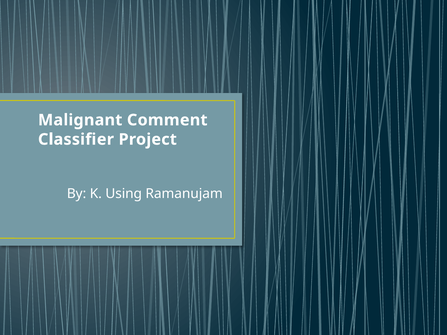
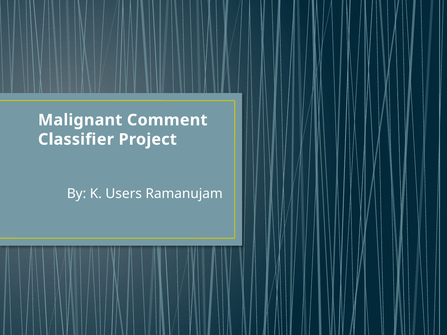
Using: Using -> Users
